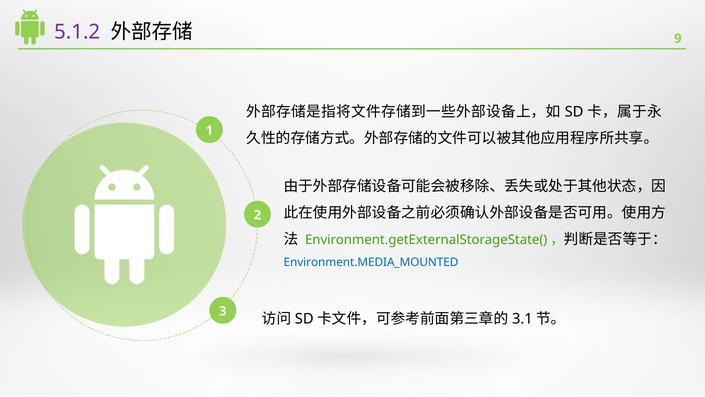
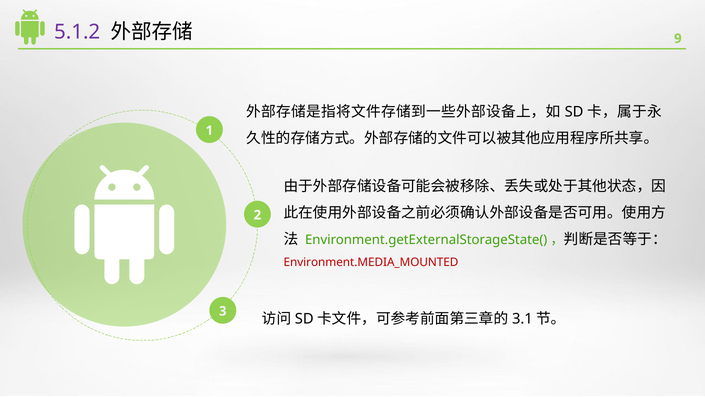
Environment.MEDIA_MOUNTED colour: blue -> red
